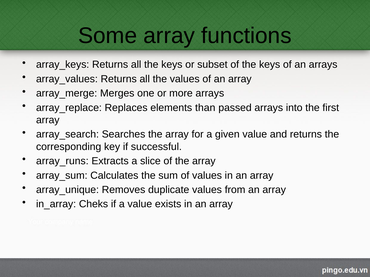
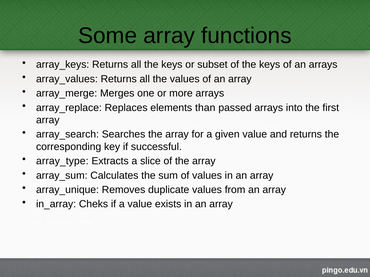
array_runs: array_runs -> array_type
